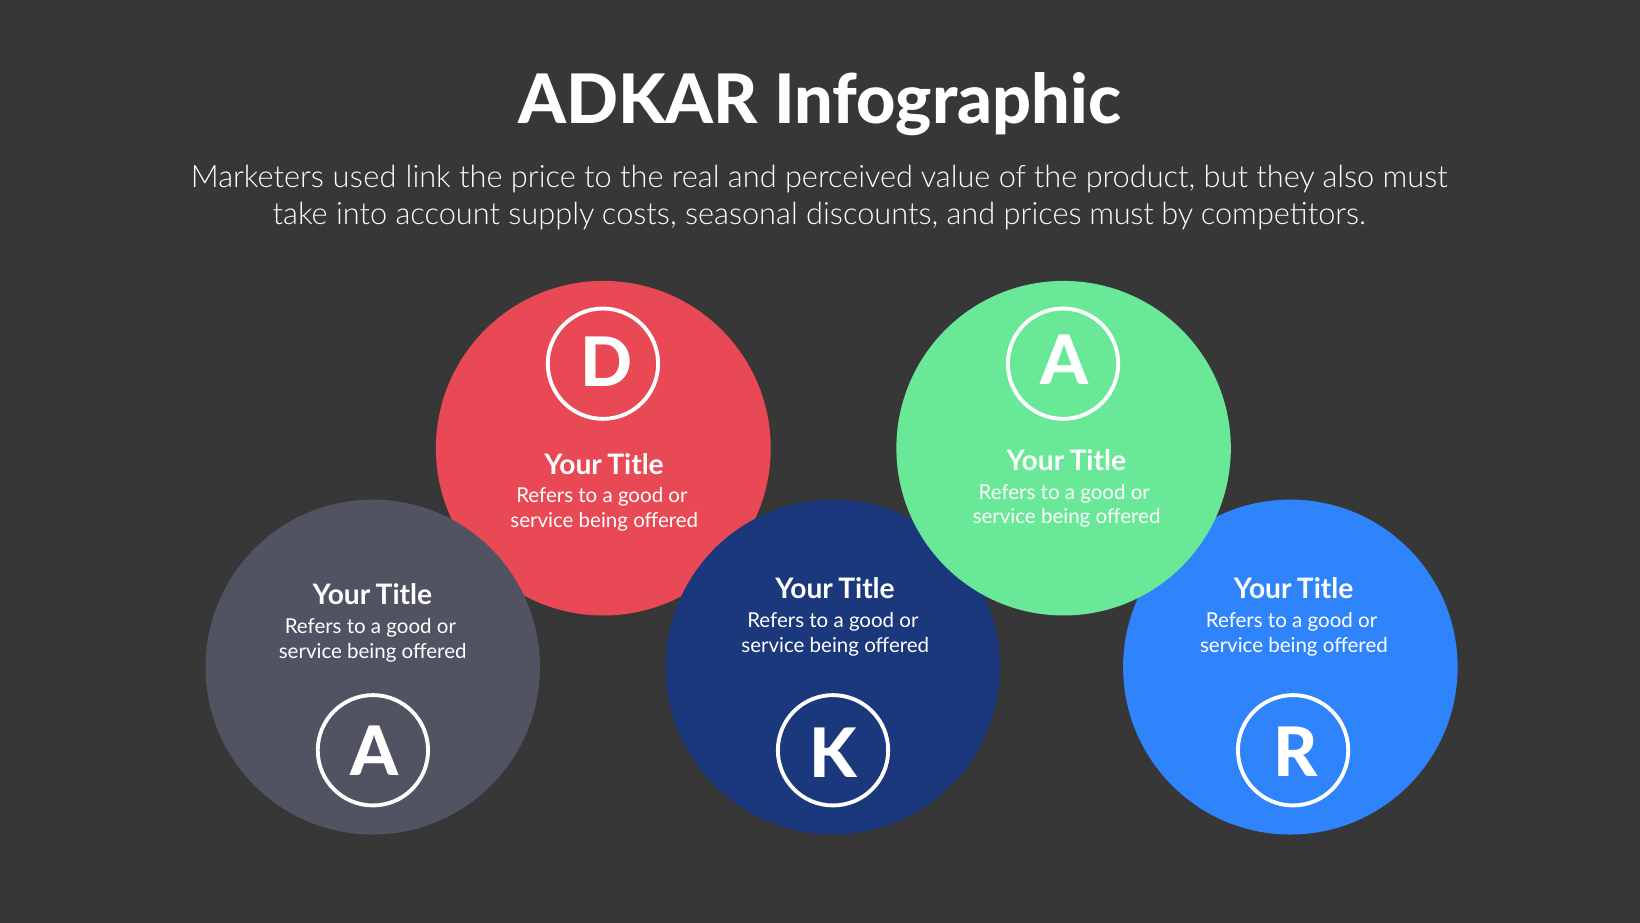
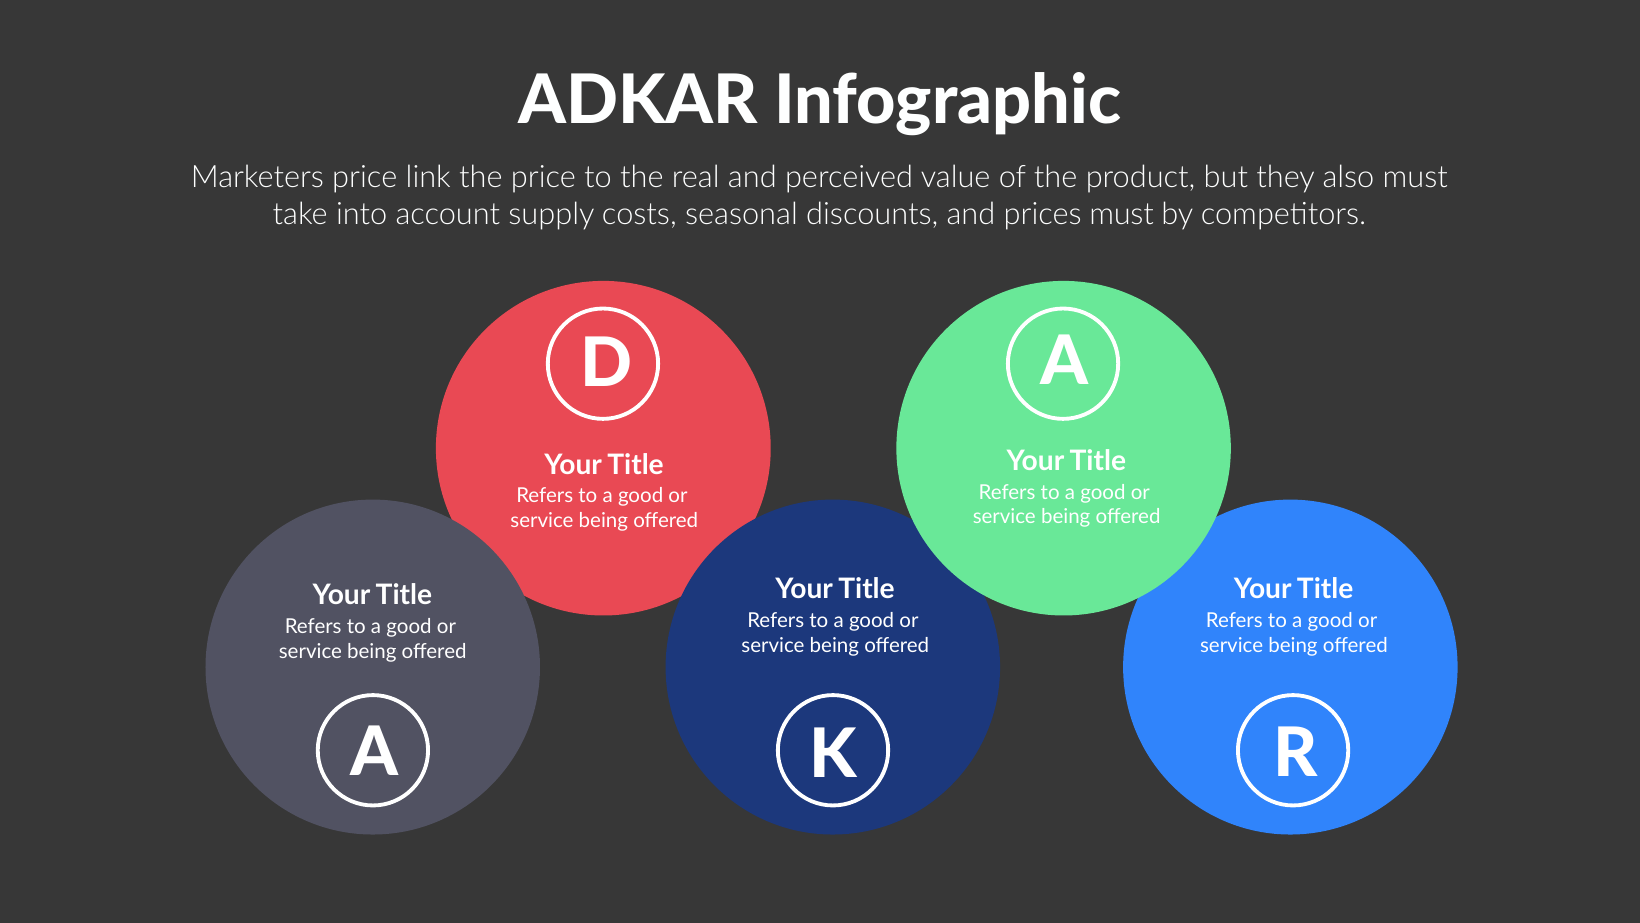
Marketers used: used -> price
